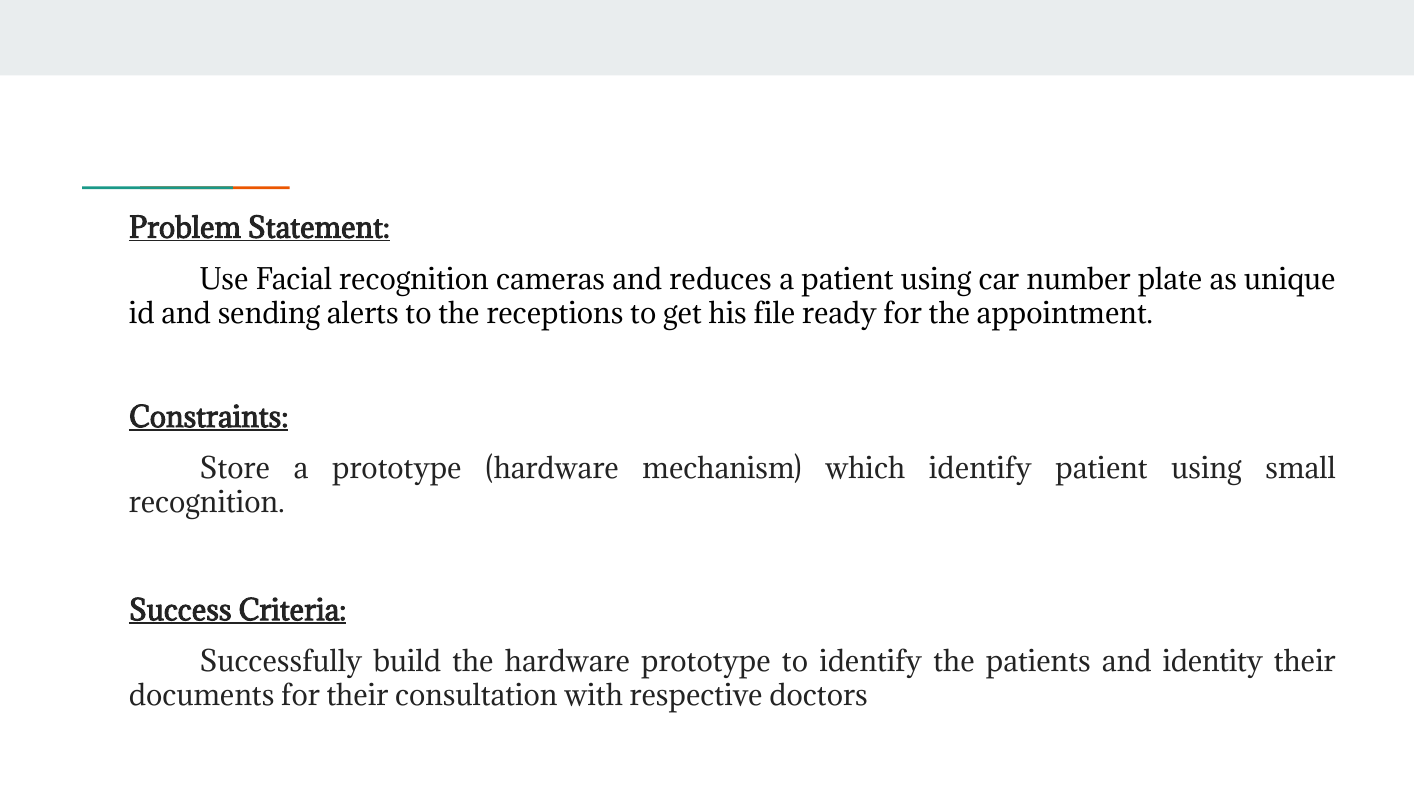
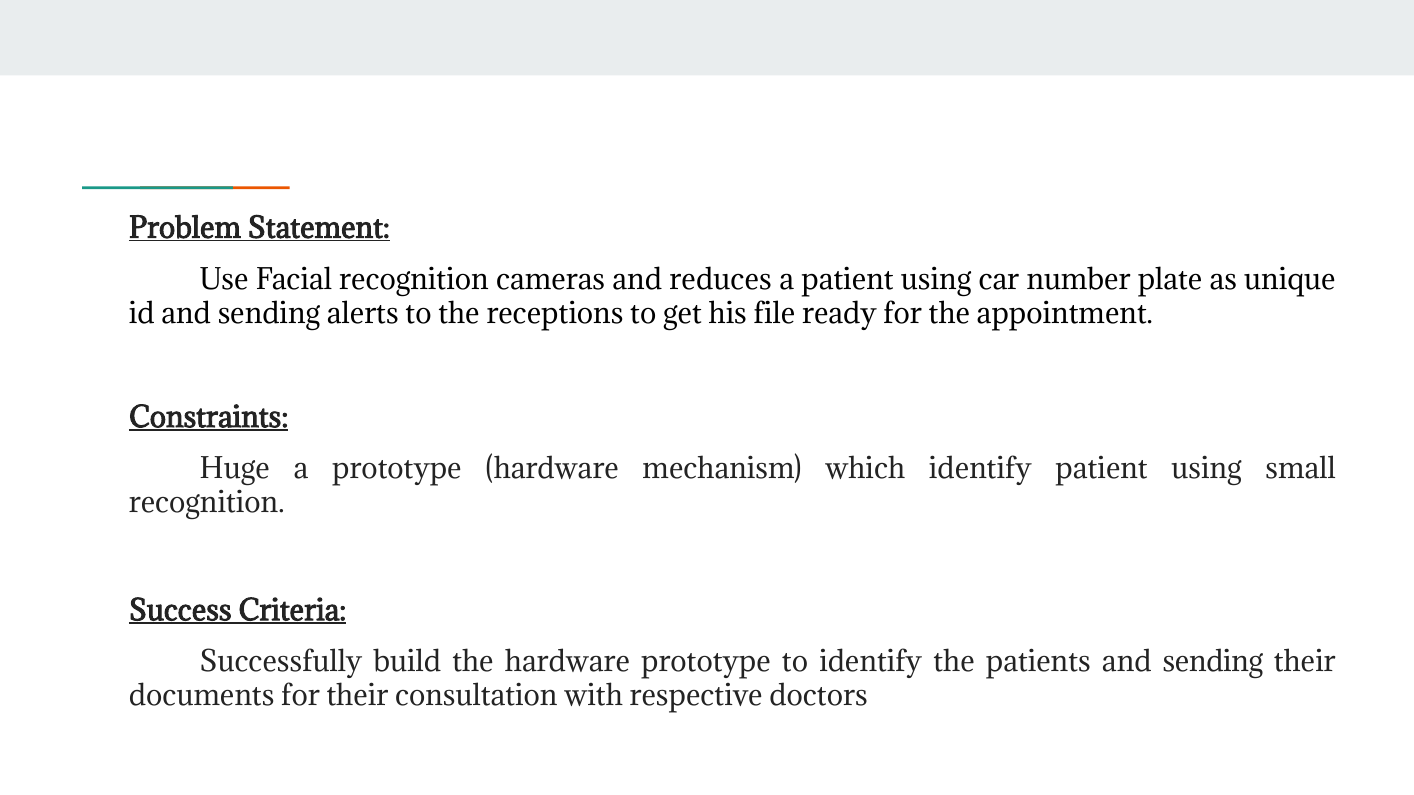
Store: Store -> Huge
patients and identity: identity -> sending
